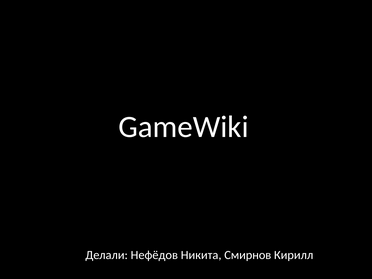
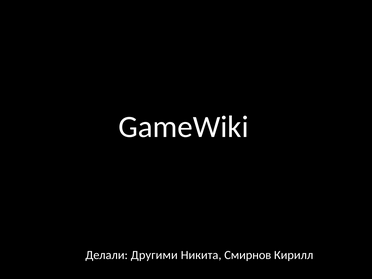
Нефёдов: Нефёдов -> Другими
